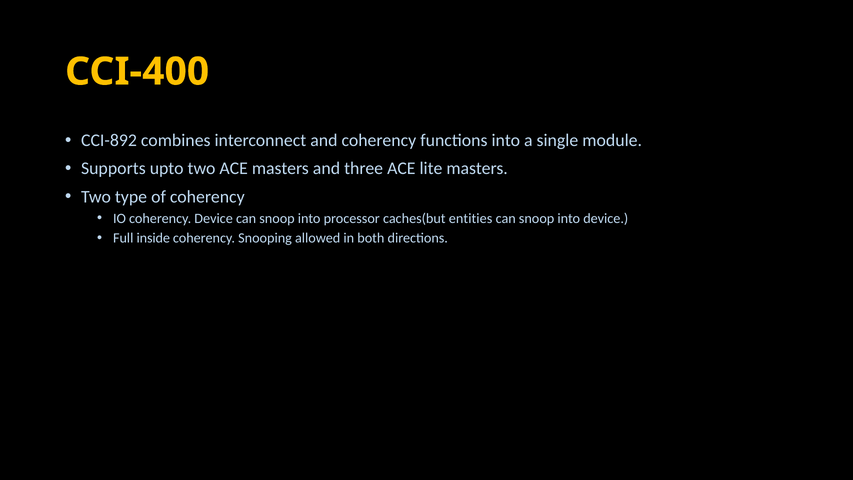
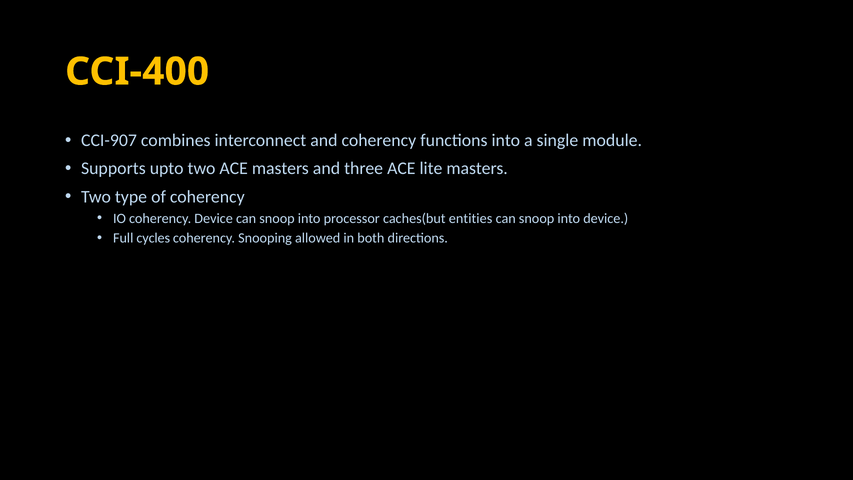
CCI-892: CCI-892 -> CCI-907
inside: inside -> cycles
